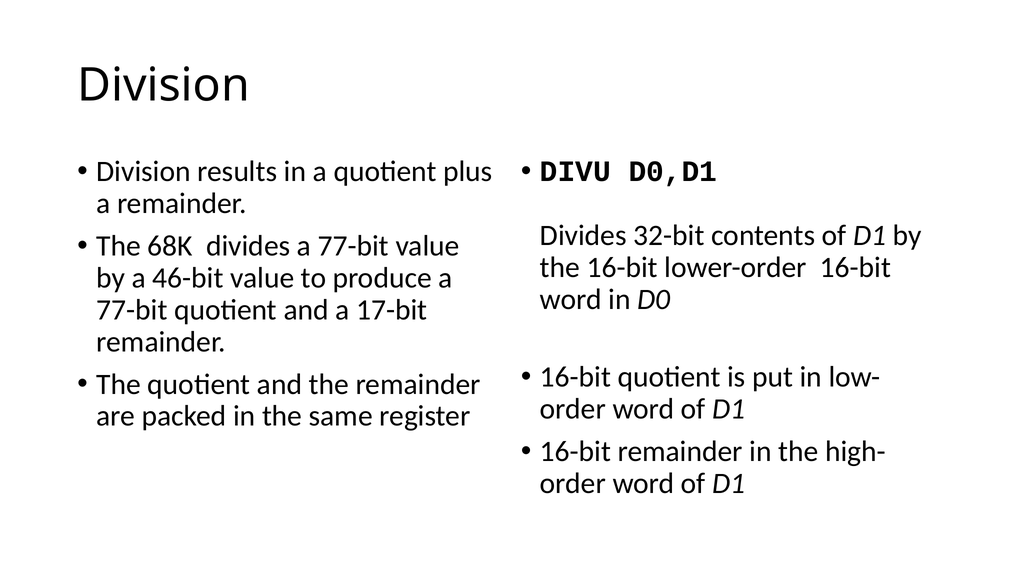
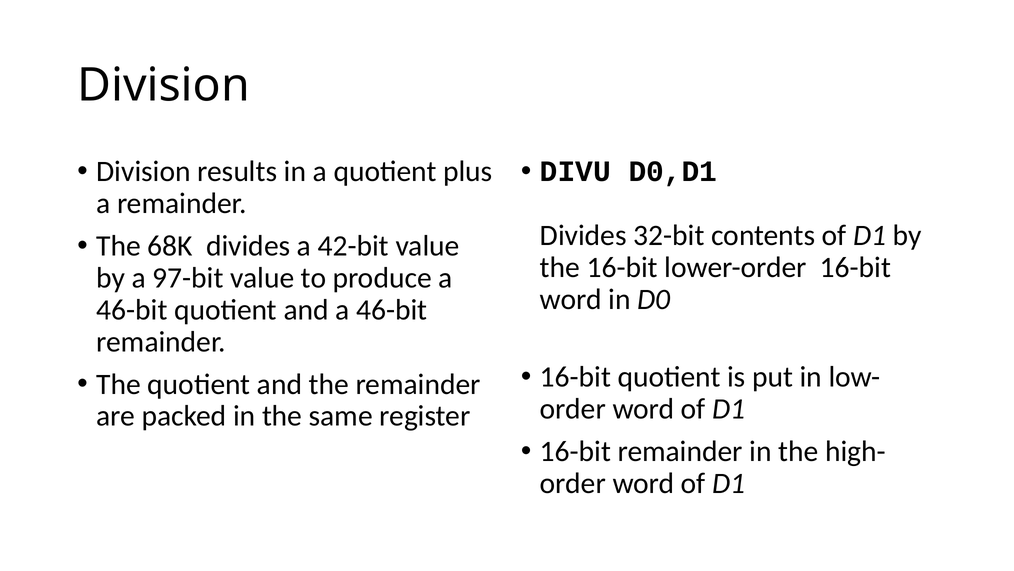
divides a 77-bit: 77-bit -> 42-bit
46-bit: 46-bit -> 97-bit
77-bit at (132, 309): 77-bit -> 46-bit
and a 17-bit: 17-bit -> 46-bit
